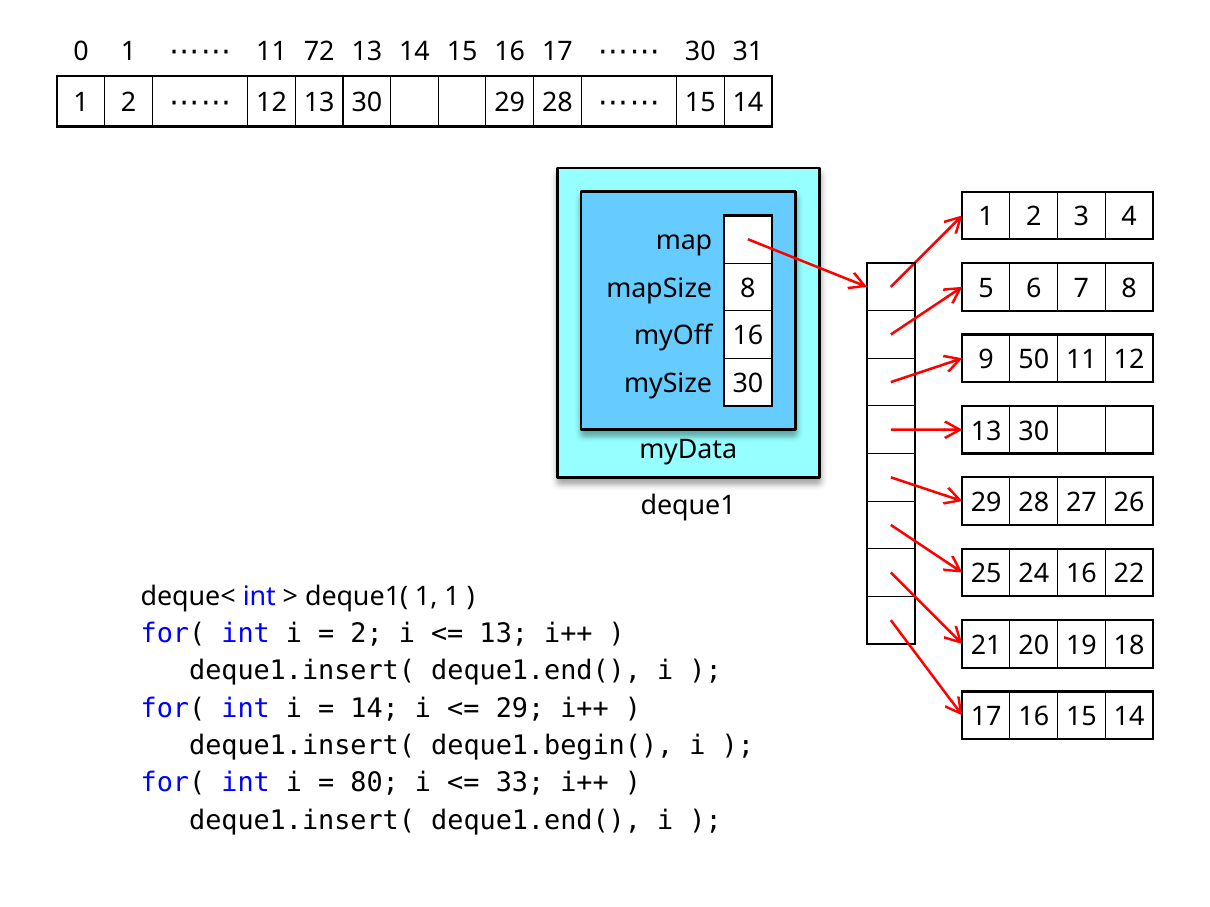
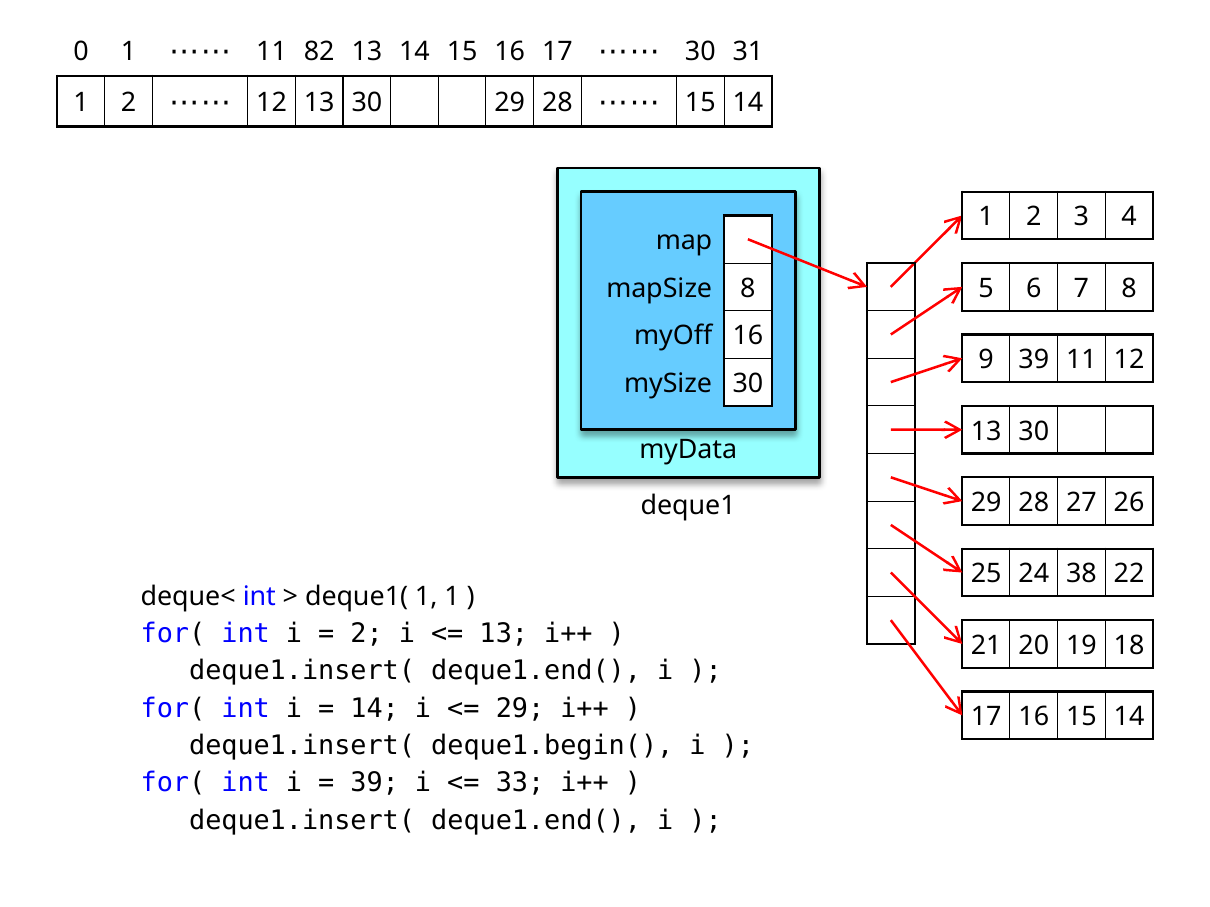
72: 72 -> 82
9 50: 50 -> 39
24 16: 16 -> 38
80 at (375, 783): 80 -> 39
